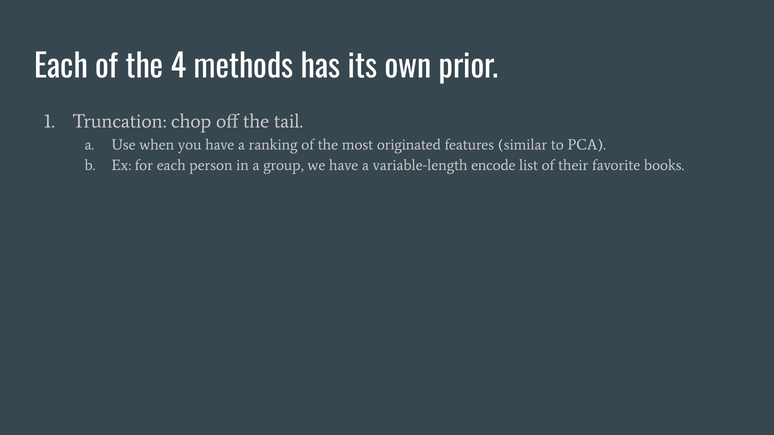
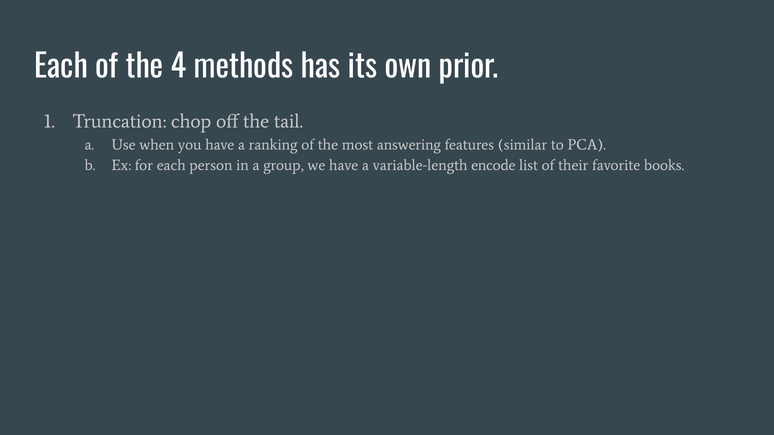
originated: originated -> answering
